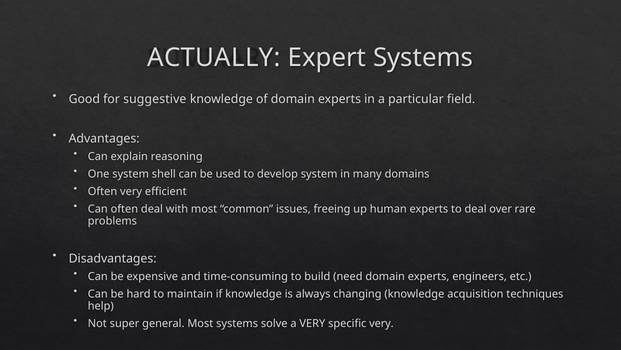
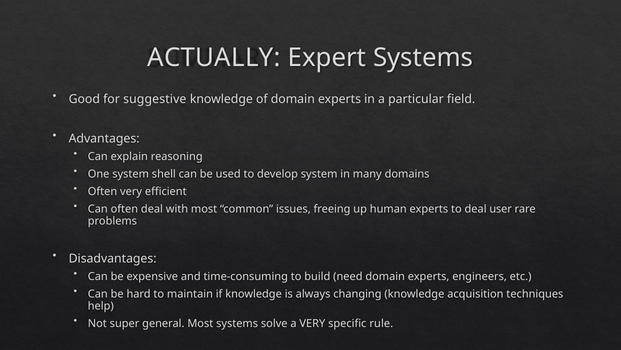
over: over -> user
specific very: very -> rule
